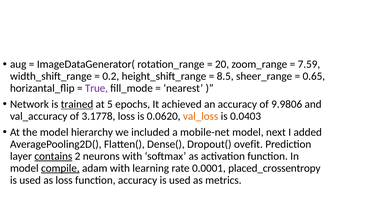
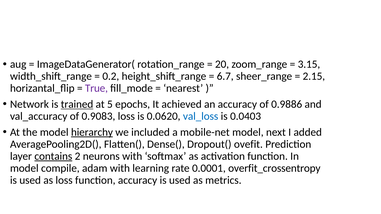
7.59: 7.59 -> 3.15
8.5: 8.5 -> 6.7
0.65: 0.65 -> 2.15
9.9806: 9.9806 -> 0.9886
3.1778: 3.1778 -> 0.9083
val_loss colour: orange -> blue
hierarchy underline: none -> present
compile underline: present -> none
placed_crossentropy: placed_crossentropy -> overfit_crossentropy
